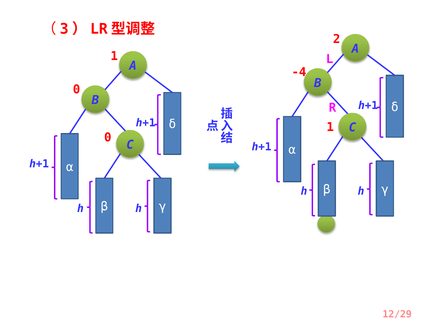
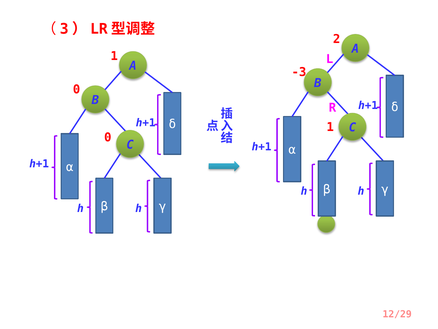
-4: -4 -> -3
